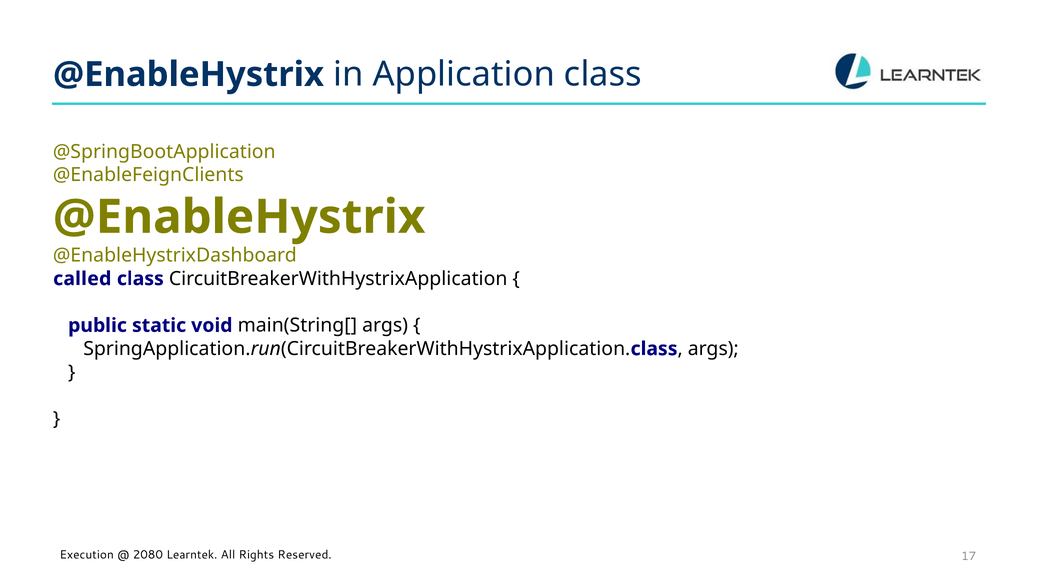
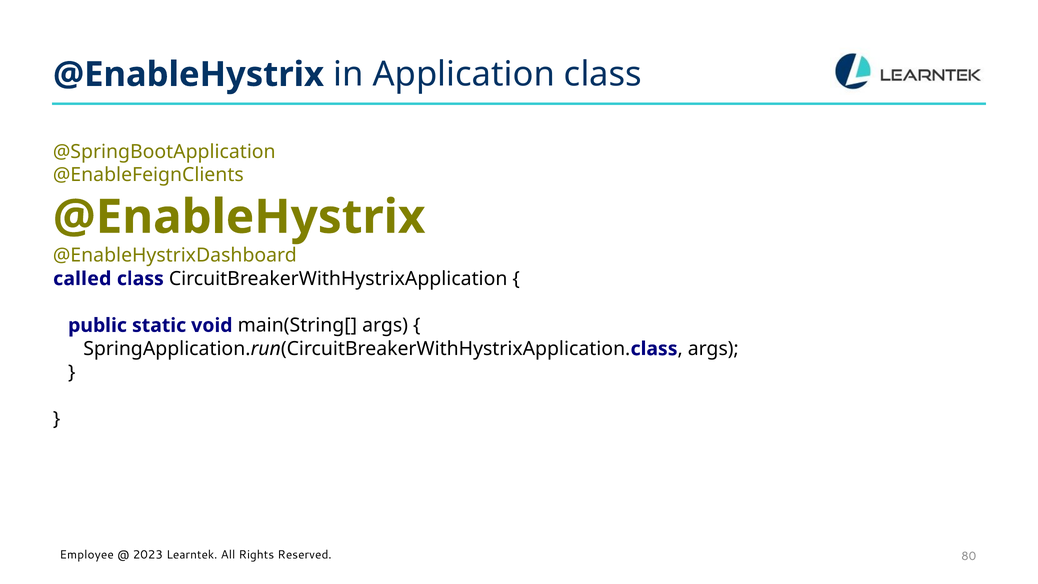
Execution: Execution -> Employee
2080: 2080 -> 2023
17: 17 -> 80
